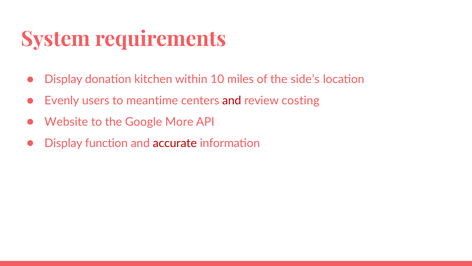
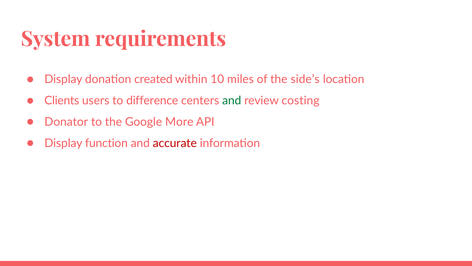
kitchen: kitchen -> created
Evenly: Evenly -> Clients
meantime: meantime -> difference
and at (232, 100) colour: red -> green
Website: Website -> Donator
